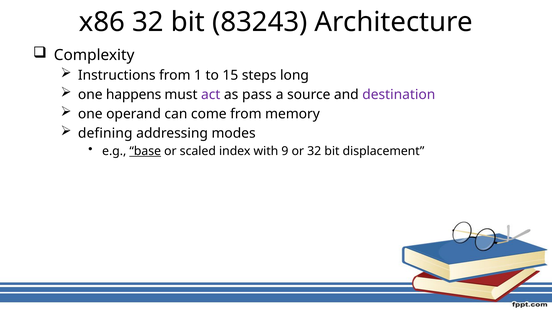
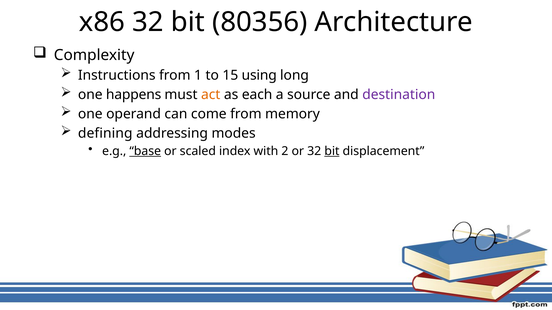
83243: 83243 -> 80356
steps: steps -> using
act colour: purple -> orange
pass: pass -> each
9: 9 -> 2
bit at (332, 151) underline: none -> present
